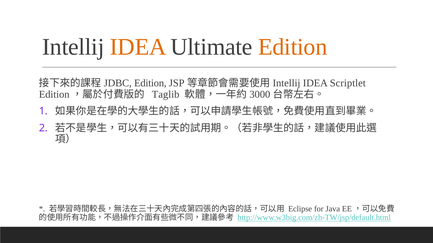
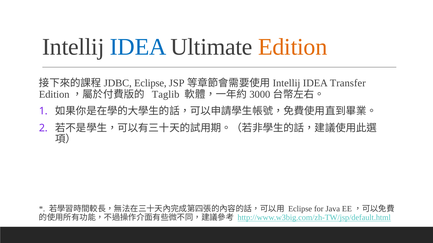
IDEA at (138, 47) colour: orange -> blue
Edition at (150, 83): Edition -> Eclipse
Scriptlet: Scriptlet -> Transfer
